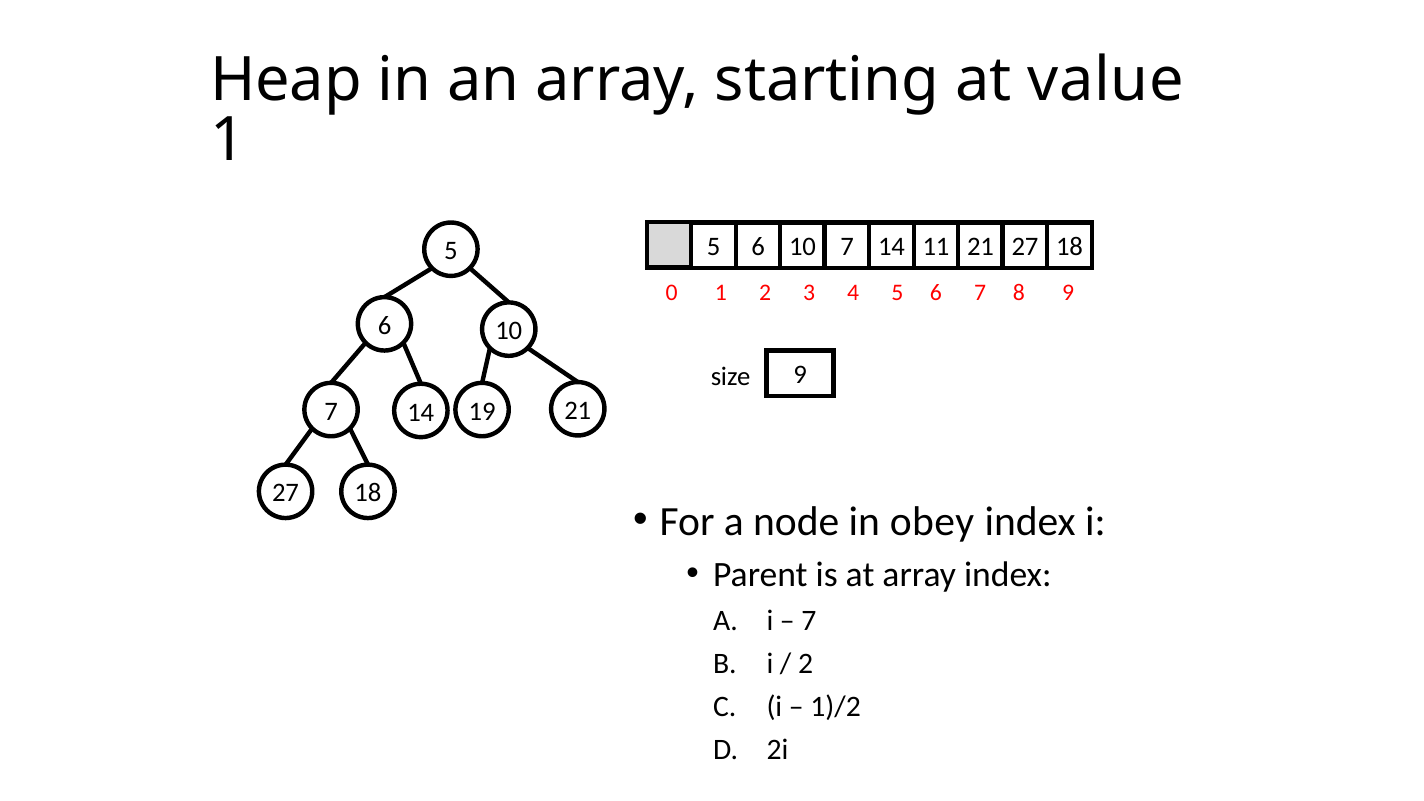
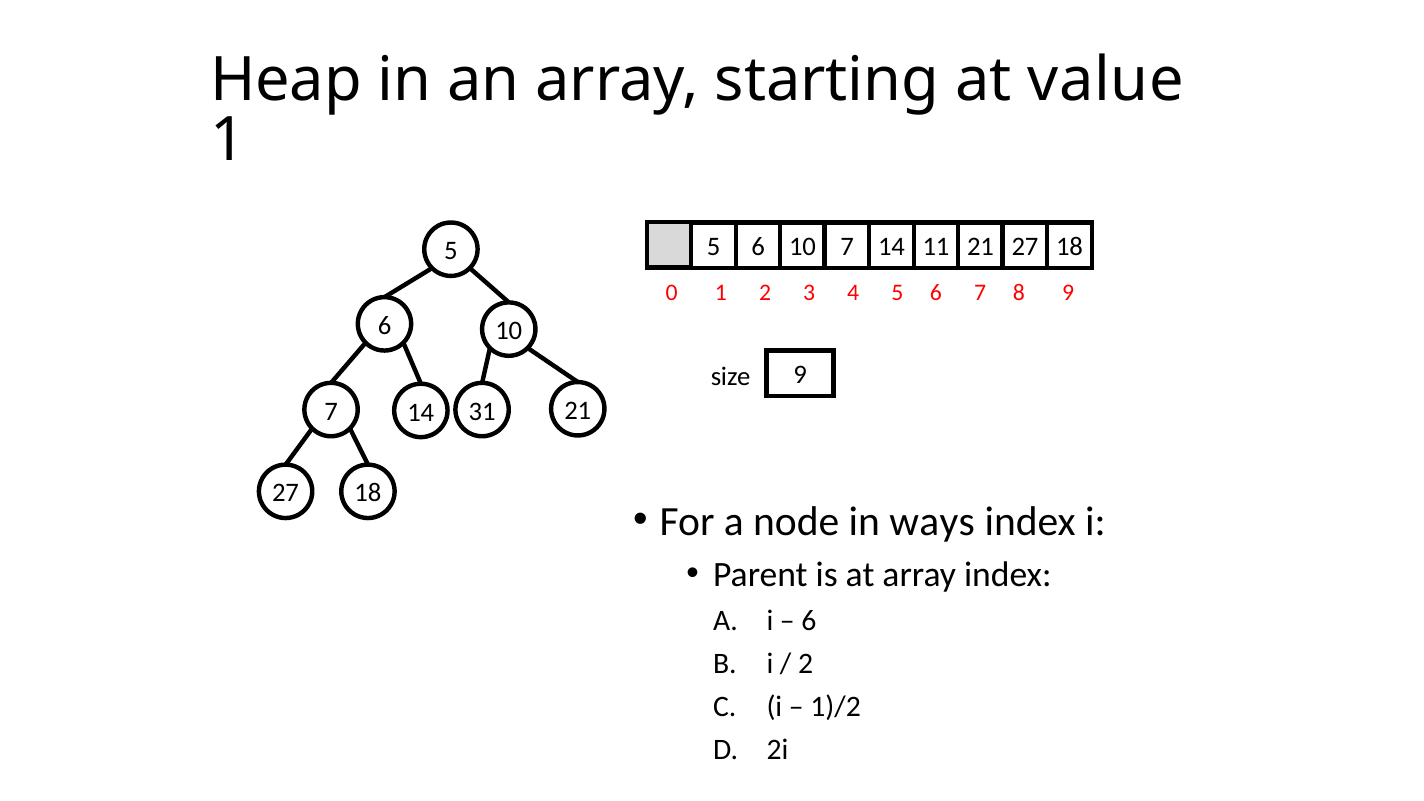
19: 19 -> 31
obey: obey -> ways
7 at (809, 621): 7 -> 6
